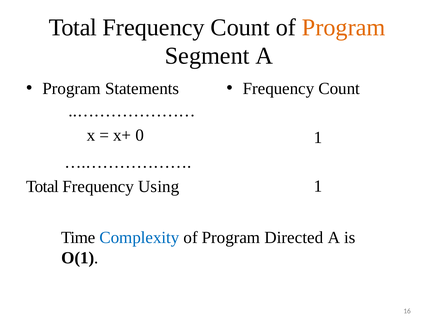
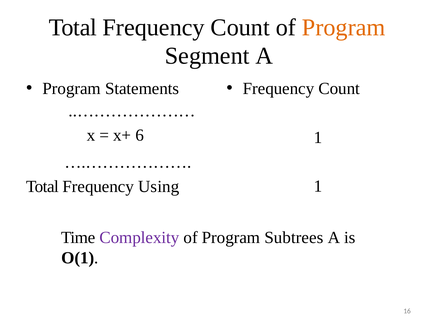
0: 0 -> 6
Complexity colour: blue -> purple
Directed: Directed -> Subtrees
